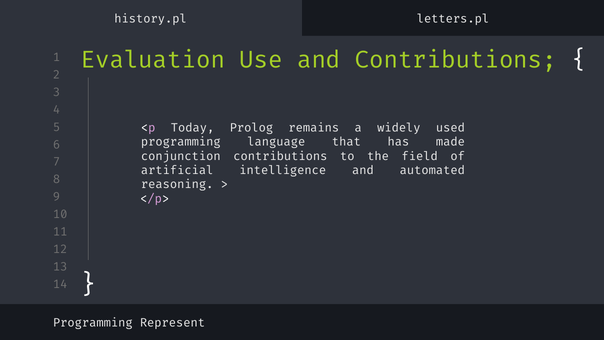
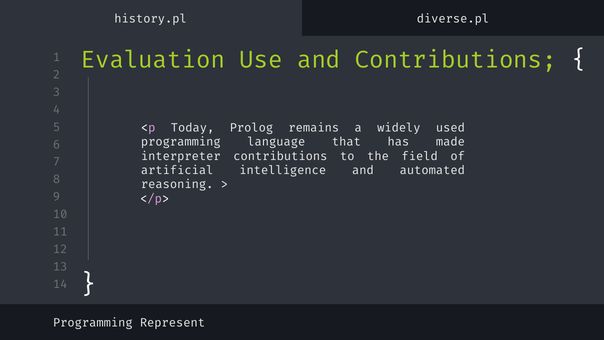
letters.pl: letters.pl -> diverse.pl
conjunction: conjunction -> interpreter
